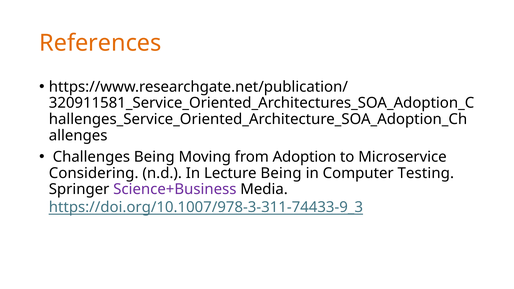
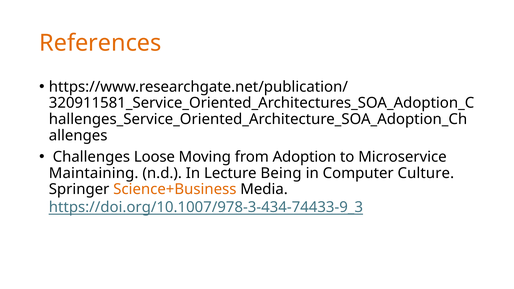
Challenges Being: Being -> Loose
Considering: Considering -> Maintaining
Testing: Testing -> Culture
Science+Business colour: purple -> orange
https://doi.org/10.1007/978-3-311-74433-9_3: https://doi.org/10.1007/978-3-311-74433-9_3 -> https://doi.org/10.1007/978-3-434-74433-9_3
